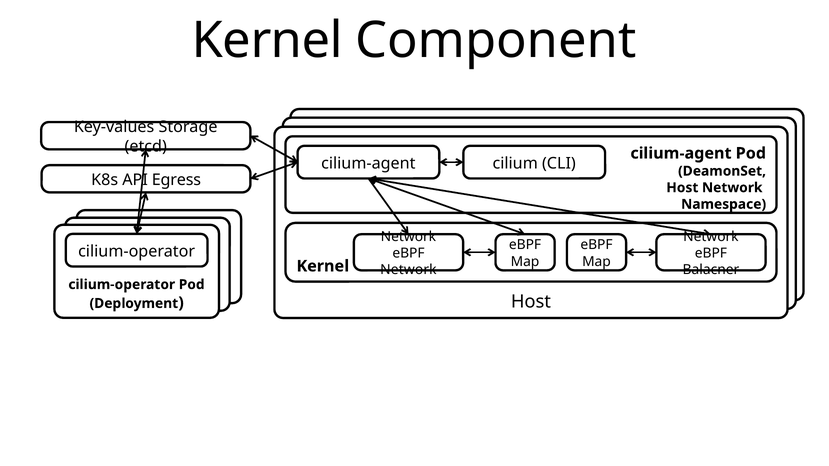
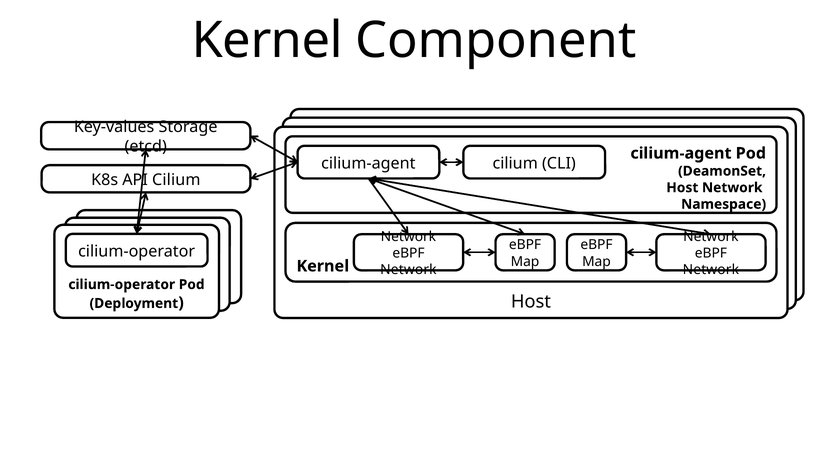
API Egress: Egress -> Cilium
Balacner at (711, 270): Balacner -> Network
